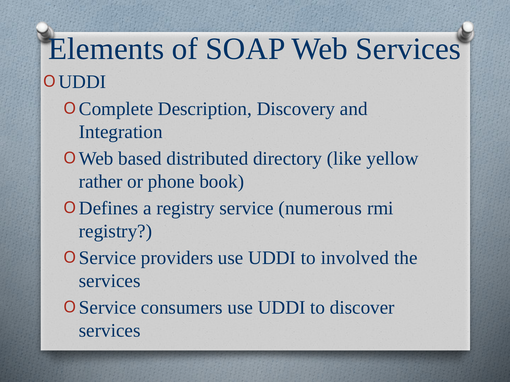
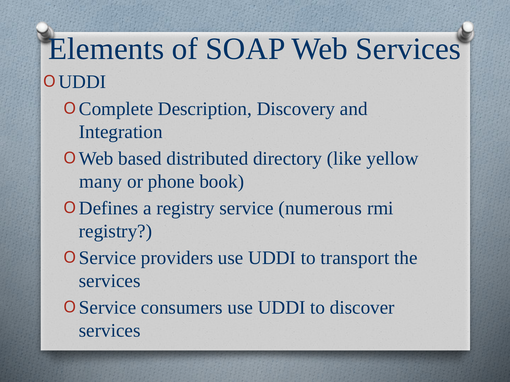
rather: rather -> many
involved: involved -> transport
